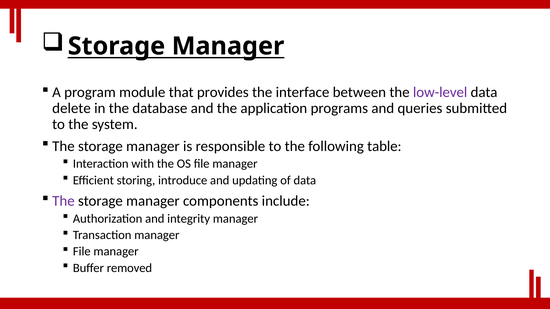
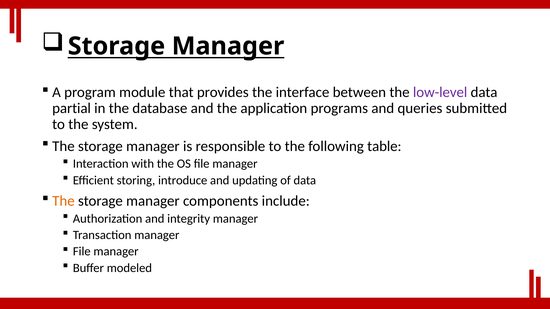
delete: delete -> partial
The at (63, 201) colour: purple -> orange
removed: removed -> modeled
